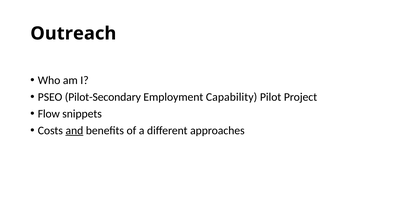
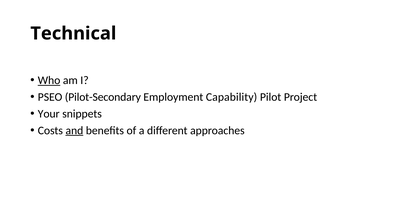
Outreach: Outreach -> Technical
Who underline: none -> present
Flow: Flow -> Your
